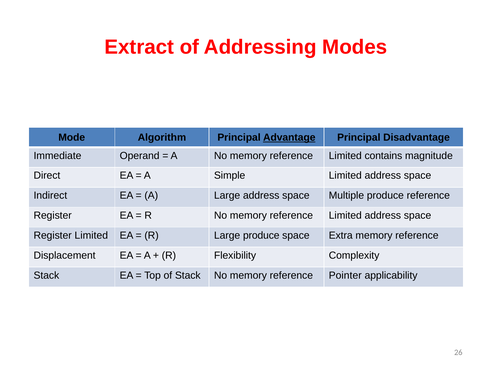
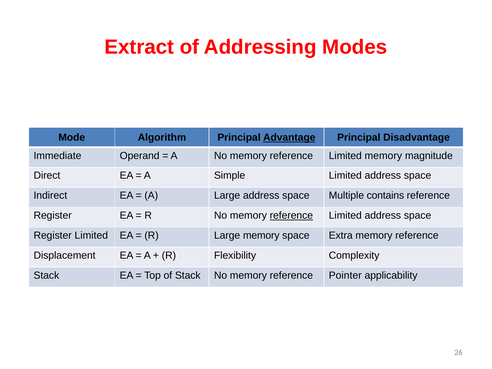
Limited contains: contains -> memory
Multiple produce: produce -> contains
reference at (291, 216) underline: none -> present
Large produce: produce -> memory
